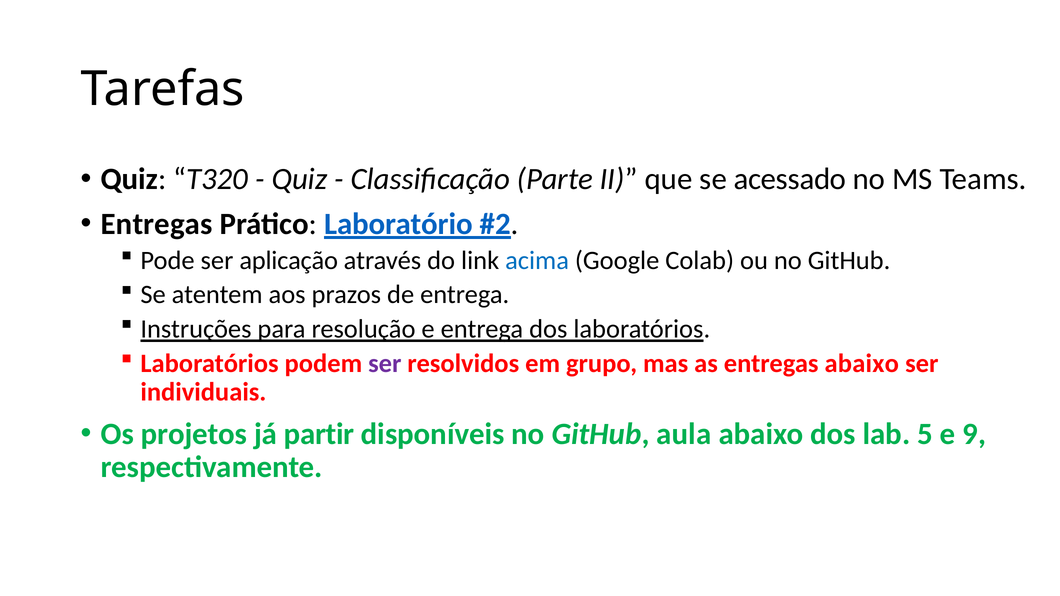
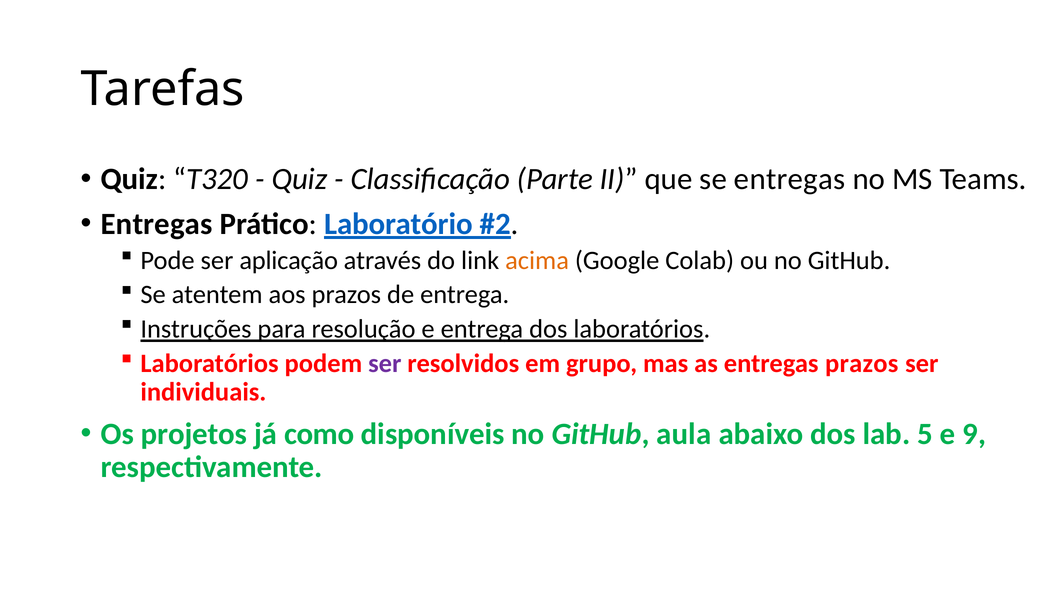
se acessado: acessado -> entregas
acima colour: blue -> orange
entregas abaixo: abaixo -> prazos
partir: partir -> como
